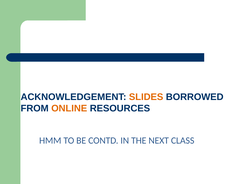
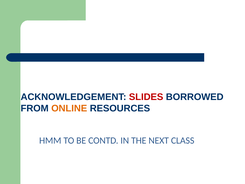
SLIDES colour: orange -> red
